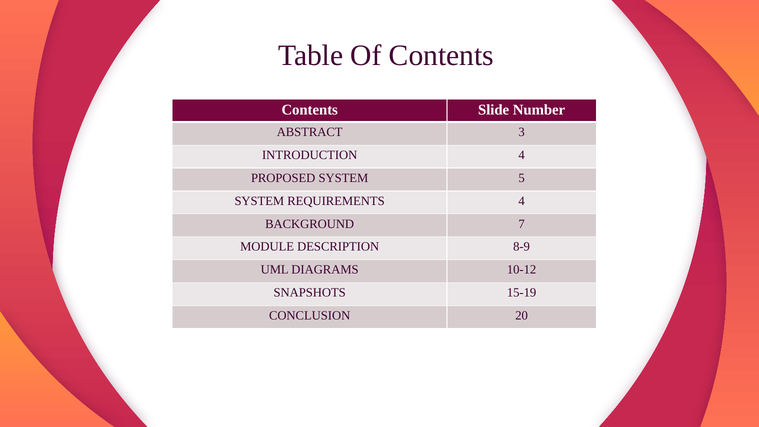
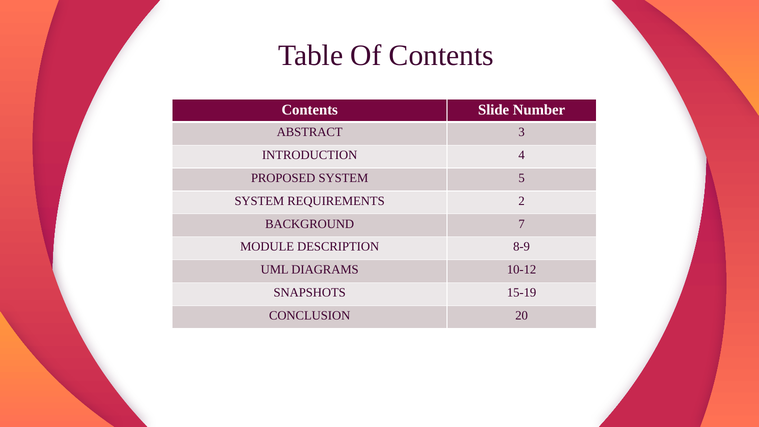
REQUIREMENTS 4: 4 -> 2
